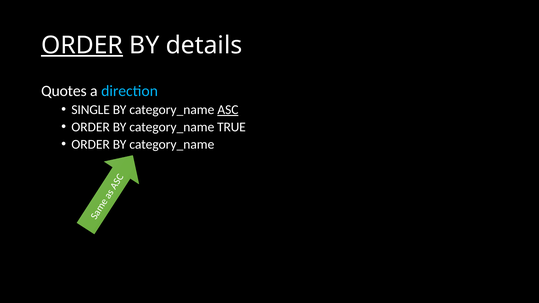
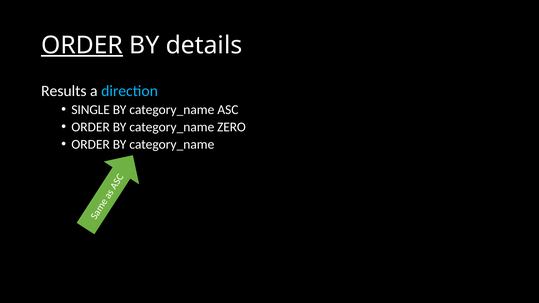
Quotes: Quotes -> Results
ASC underline: present -> none
TRUE: TRUE -> ZERO
